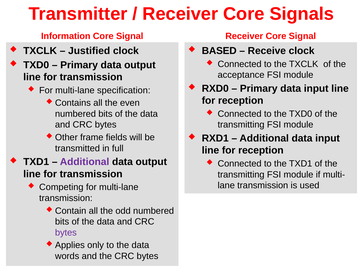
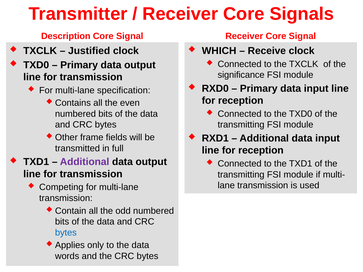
Information: Information -> Description
BASED: BASED -> WHICH
acceptance: acceptance -> significance
bytes at (66, 233) colour: purple -> blue
